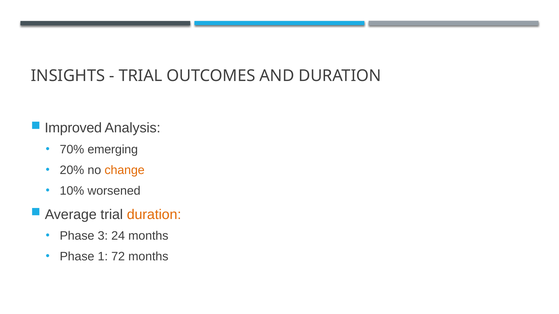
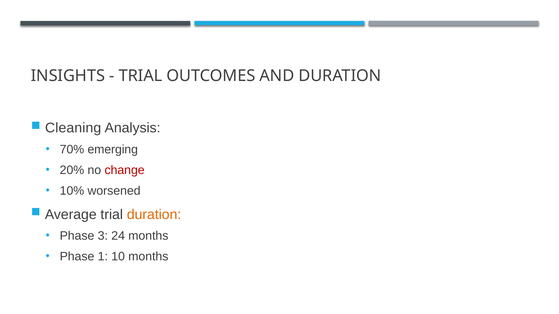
Improved: Improved -> Cleaning
change colour: orange -> red
72: 72 -> 10
